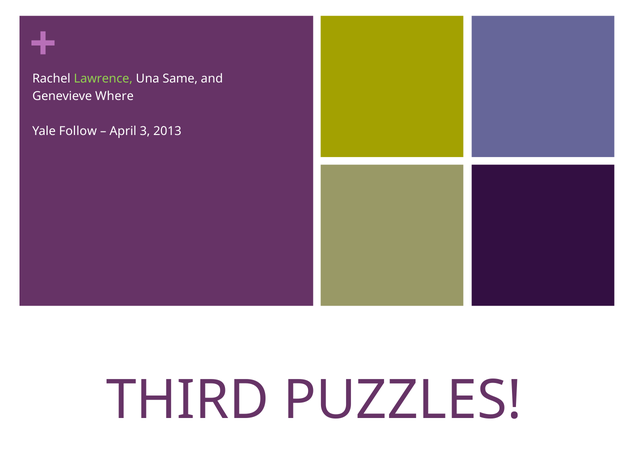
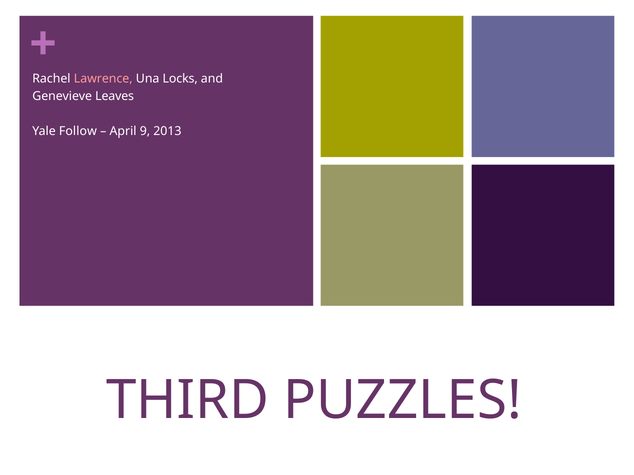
Lawrence colour: light green -> pink
Same: Same -> Locks
Where: Where -> Leaves
3: 3 -> 9
